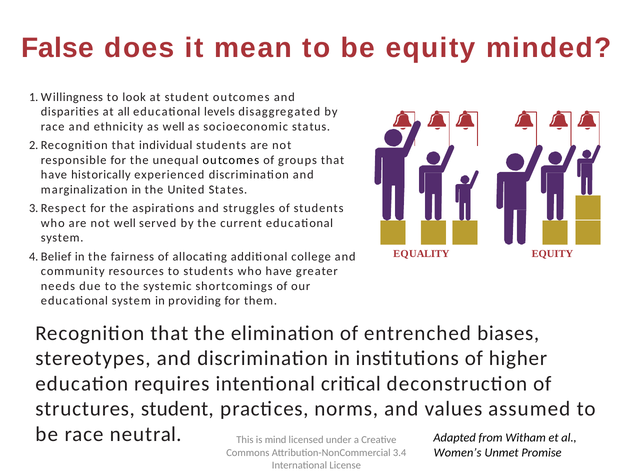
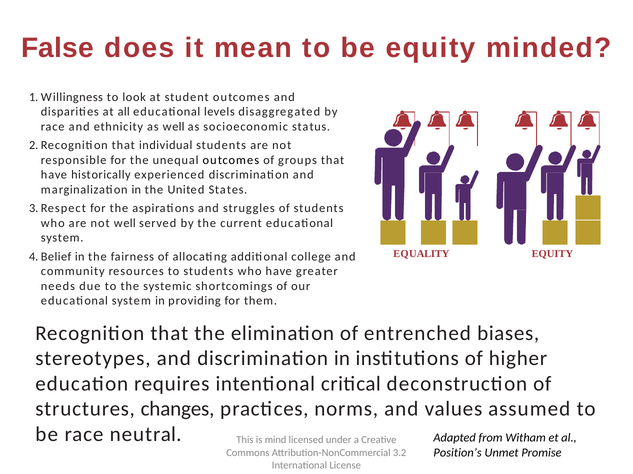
structures student: student -> changes
Women’s: Women’s -> Position’s
3.4: 3.4 -> 3.2
